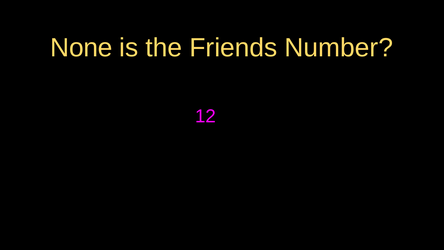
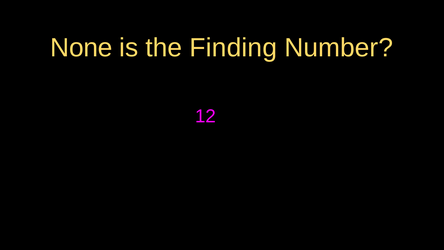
Friends: Friends -> Finding
